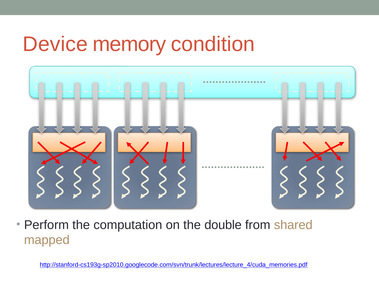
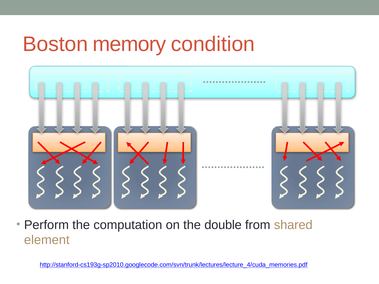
Device: Device -> Boston
mapped: mapped -> element
